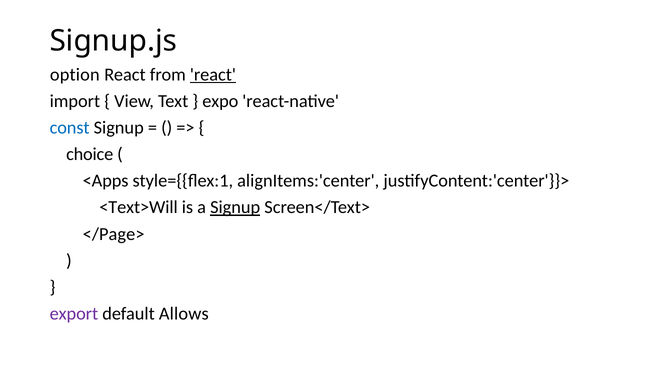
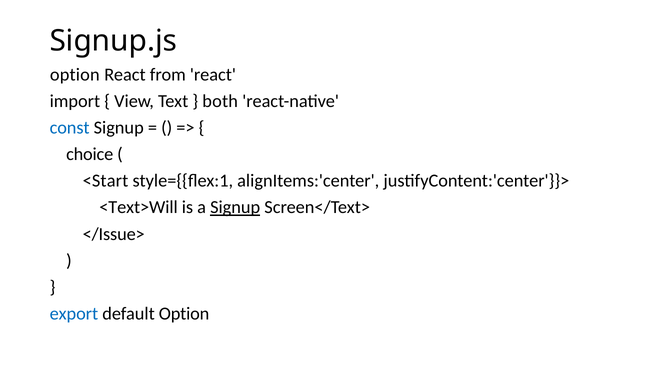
react at (213, 75) underline: present -> none
expo: expo -> both
<Apps: <Apps -> <Start
</Page>: </Page> -> </Issue>
export colour: purple -> blue
default Allows: Allows -> Option
